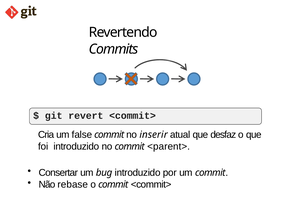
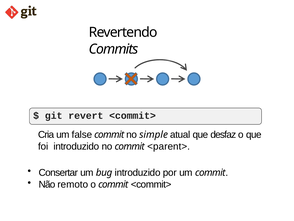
inserir: inserir -> simple
rebase: rebase -> remoto
